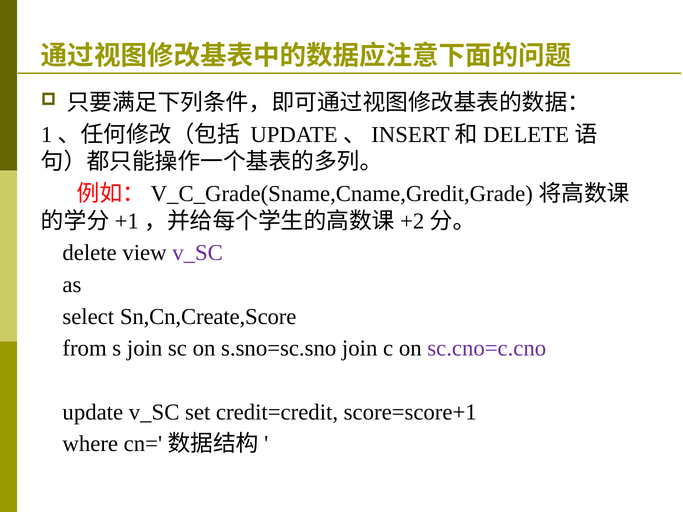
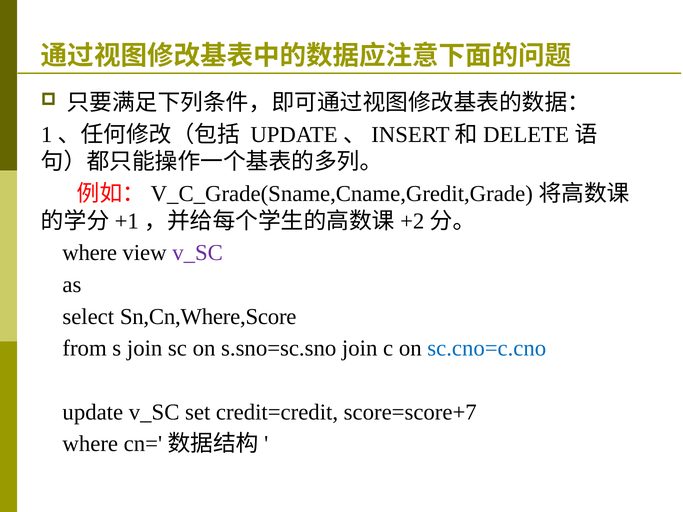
delete at (90, 253): delete -> where
Sn,Cn,Create,Score: Sn,Cn,Create,Score -> Sn,Cn,Where,Score
sc.cno=c.cno colour: purple -> blue
score=score+1: score=score+1 -> score=score+7
